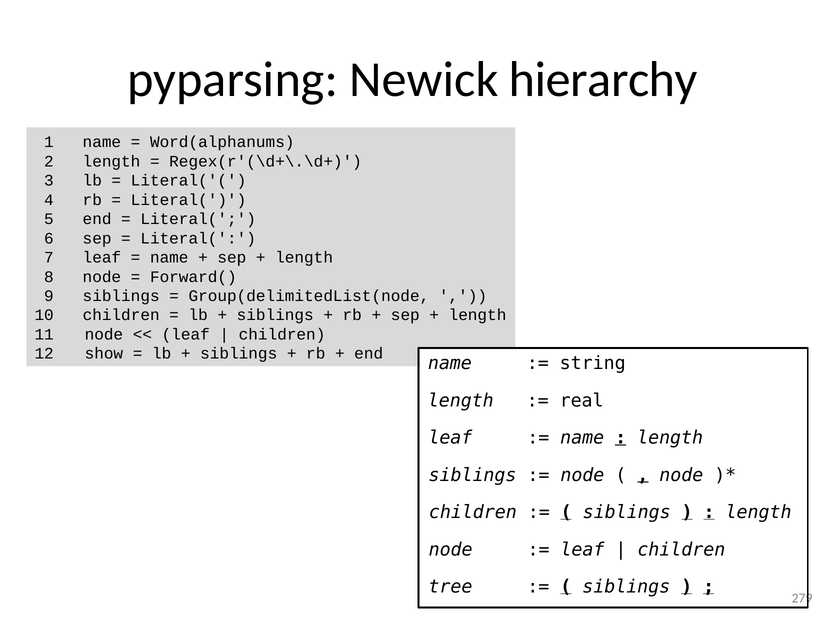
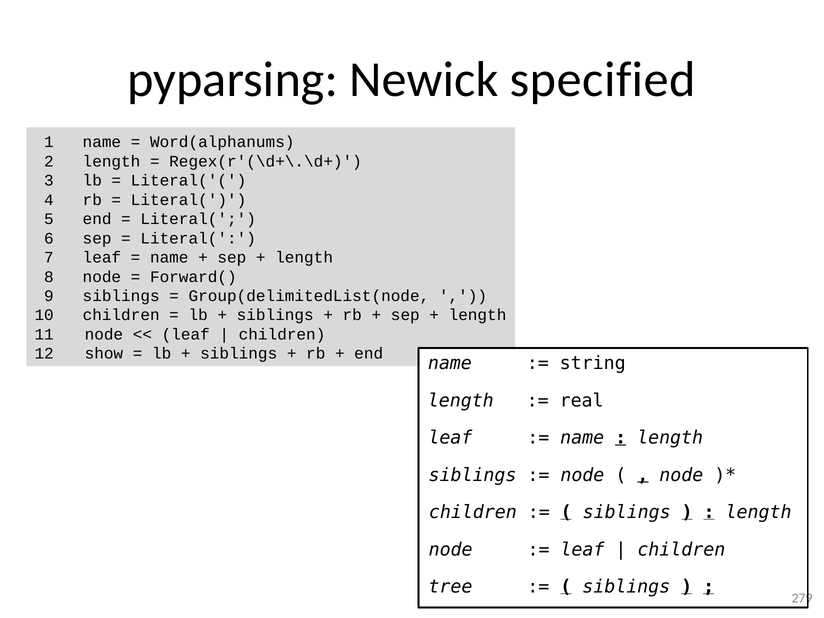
hierarchy: hierarchy -> specified
